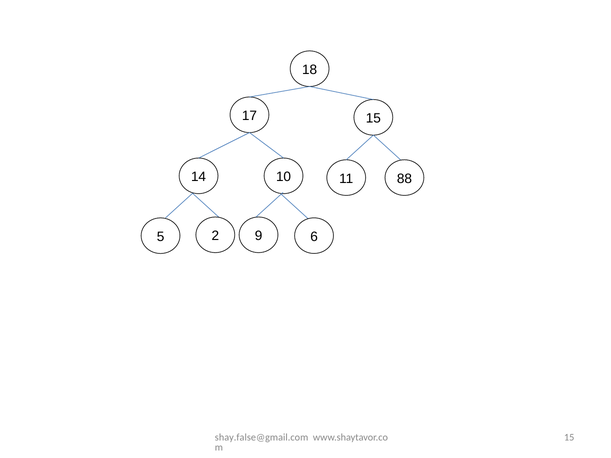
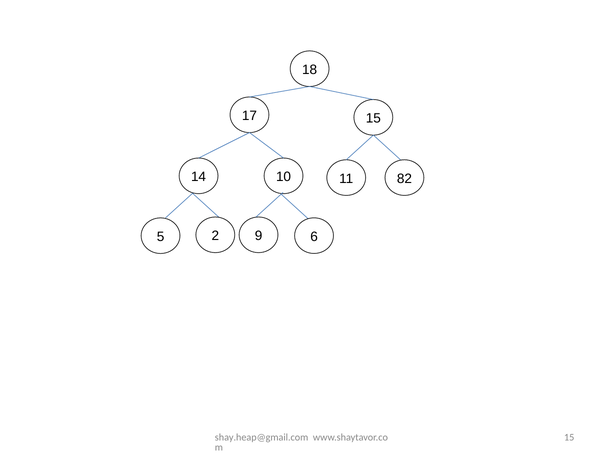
88: 88 -> 82
shay.false@gmail.com: shay.false@gmail.com -> shay.heap@gmail.com
